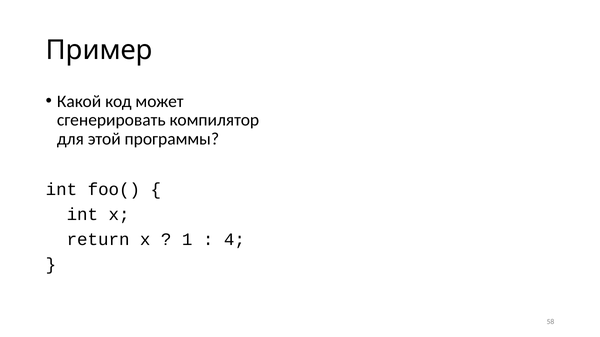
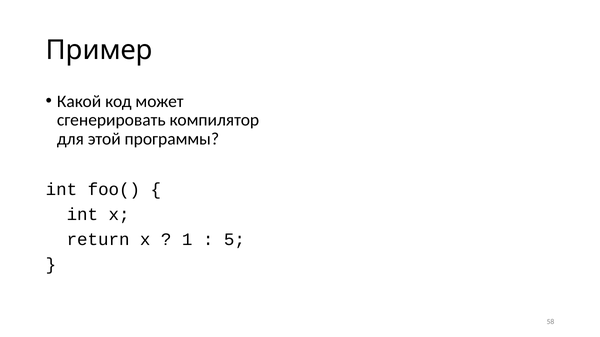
4: 4 -> 5
